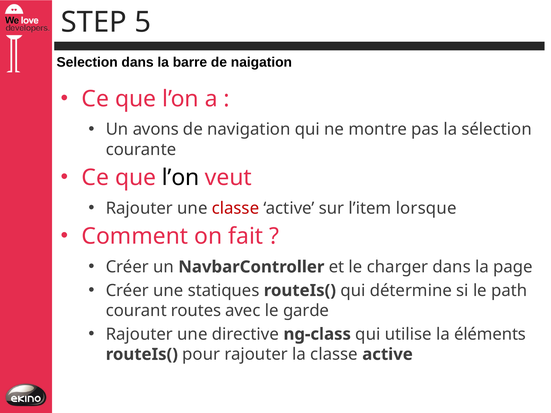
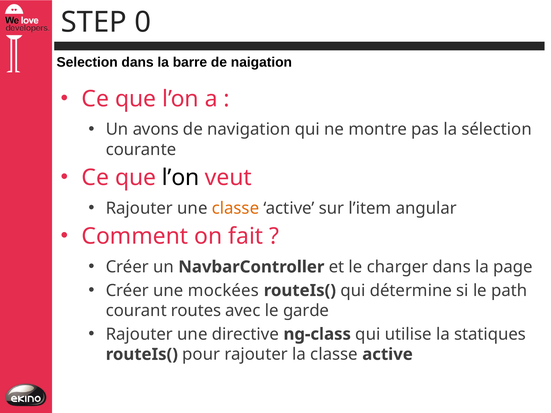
5: 5 -> 0
classe at (235, 208) colour: red -> orange
lorsque: lorsque -> angular
statiques: statiques -> mockées
éléments: éléments -> statiques
